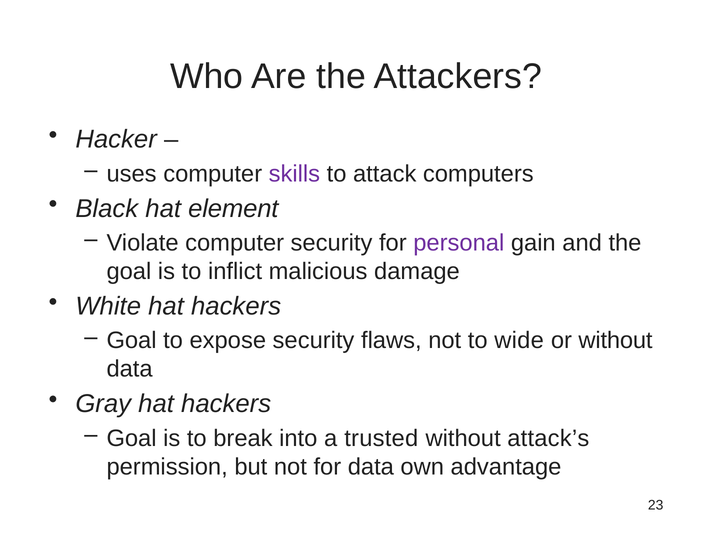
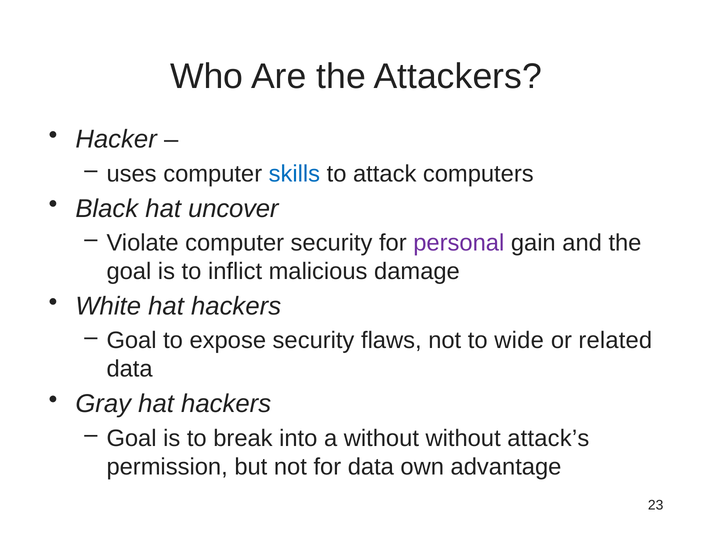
skills colour: purple -> blue
element: element -> uncover
or without: without -> related
a trusted: trusted -> without
